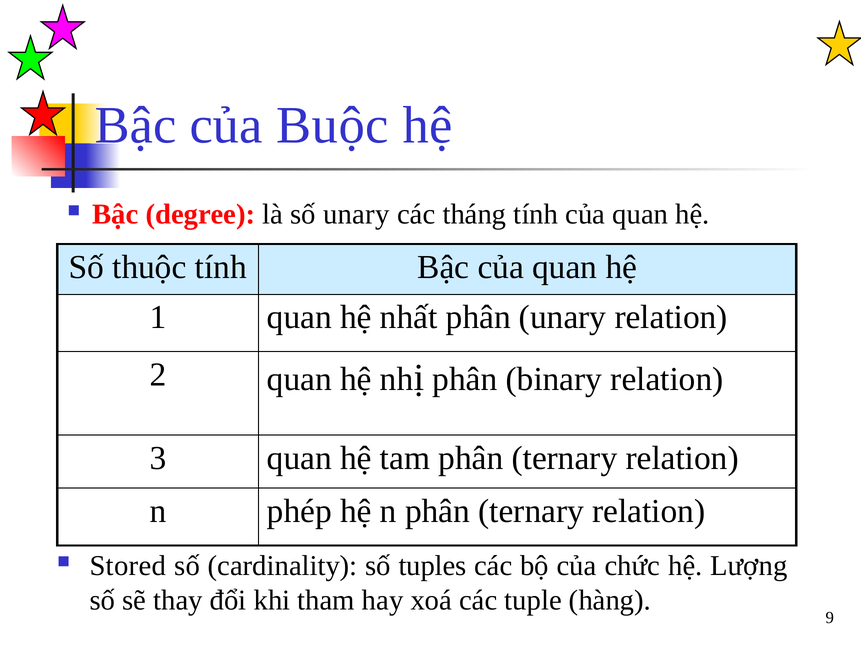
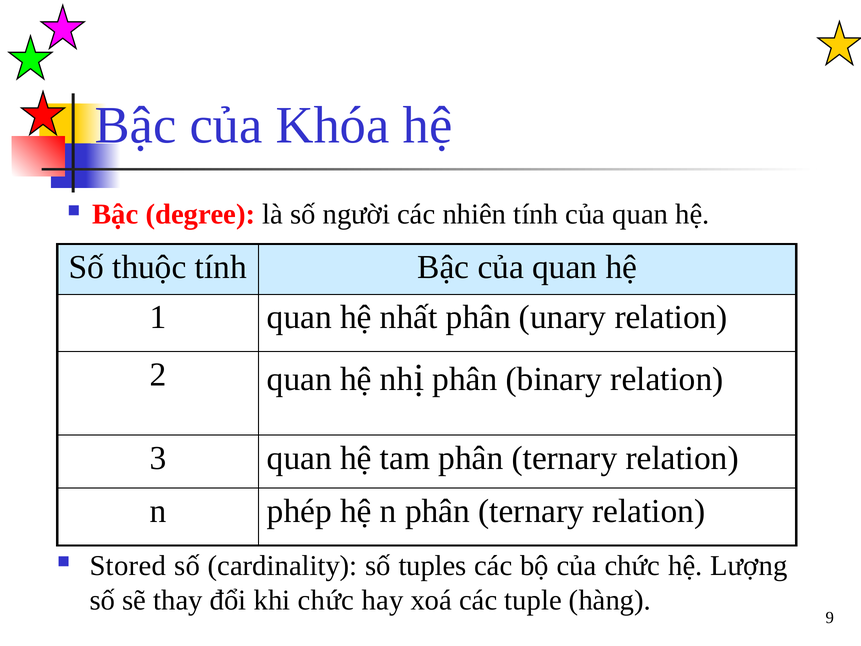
Buộc: Buộc -> Khóa
số unary: unary -> người
tháng: tháng -> nhiên
khi tham: tham -> chức
